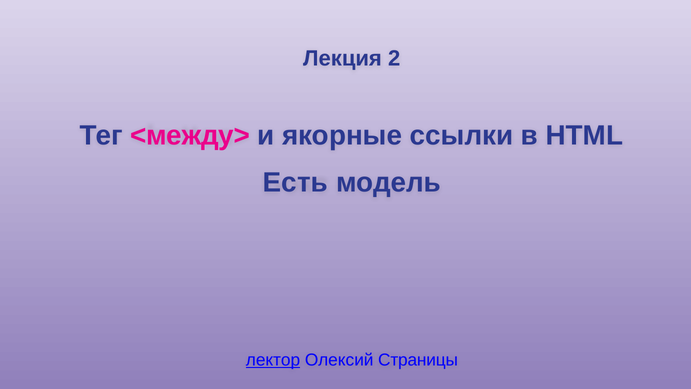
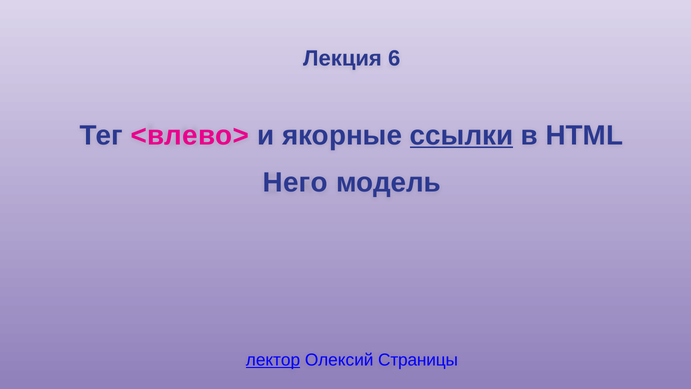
2: 2 -> 6
<между>: <между> -> <влево>
ссылки underline: none -> present
Есть: Есть -> Него
